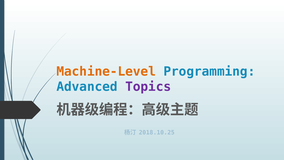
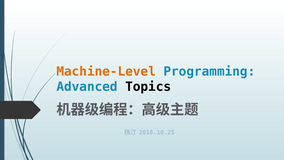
Topics colour: purple -> black
